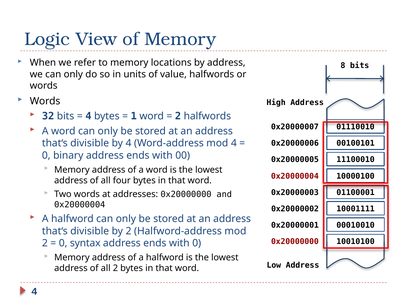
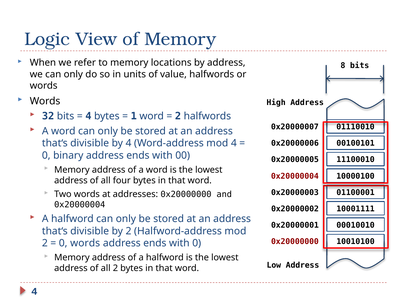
0 syntax: syntax -> words
